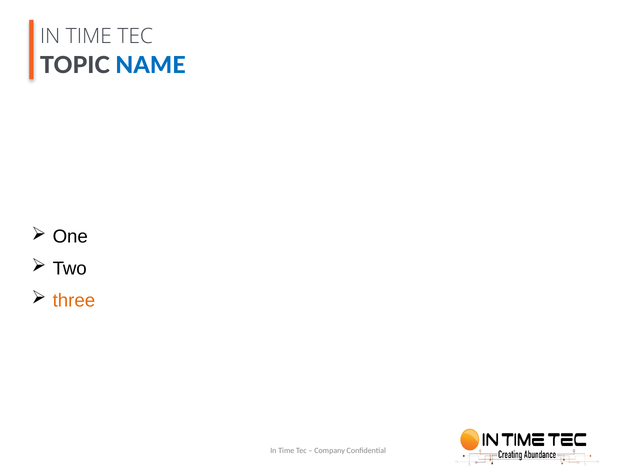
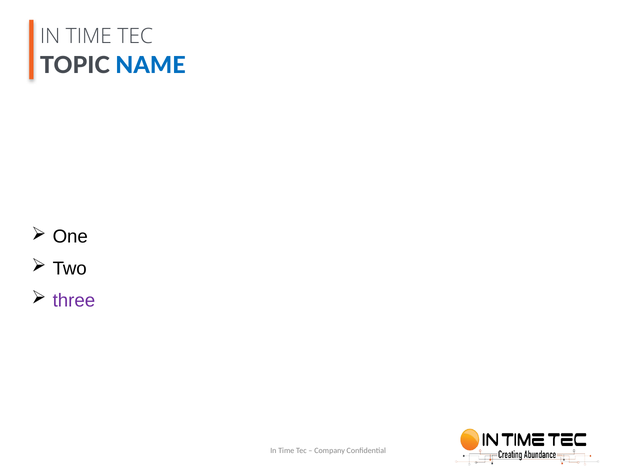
three colour: orange -> purple
